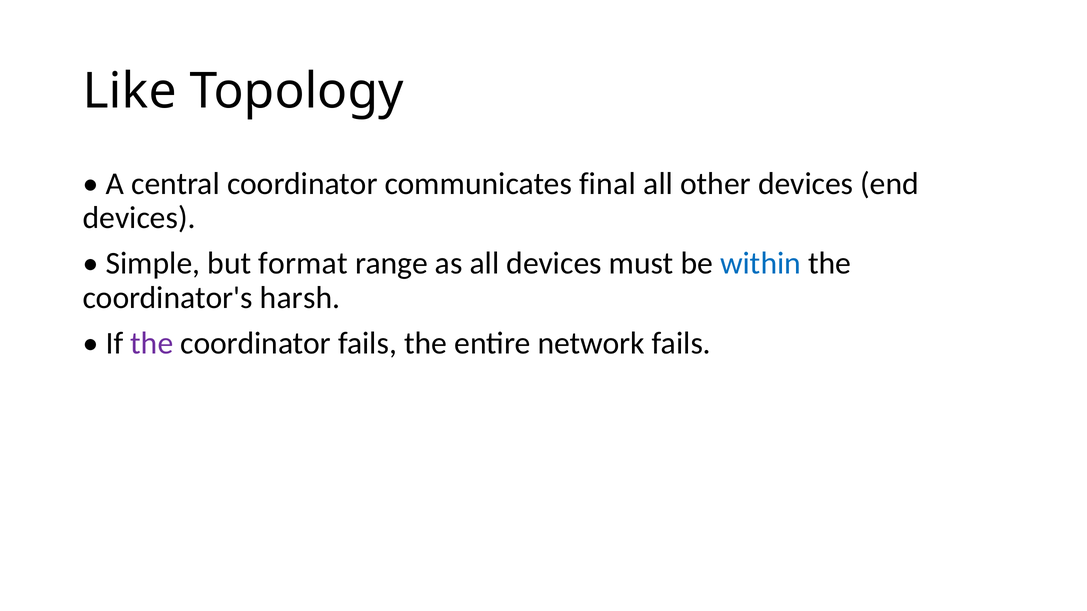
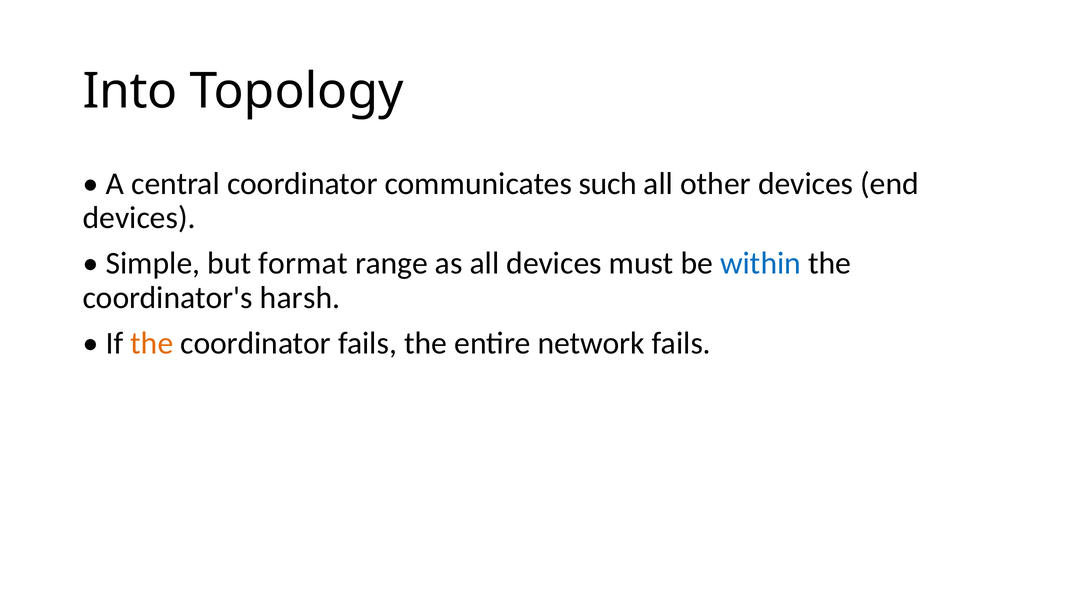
Like: Like -> Into
final: final -> such
the at (152, 343) colour: purple -> orange
